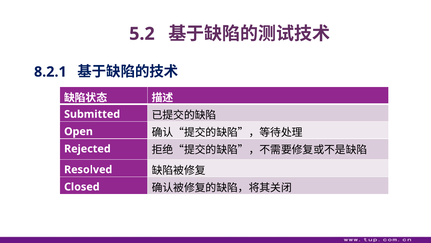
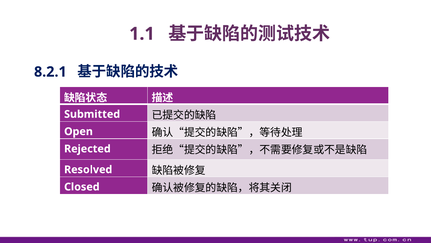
5.2: 5.2 -> 1.1
